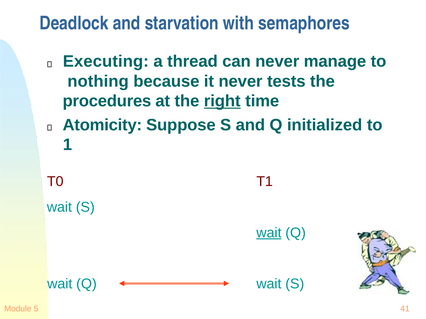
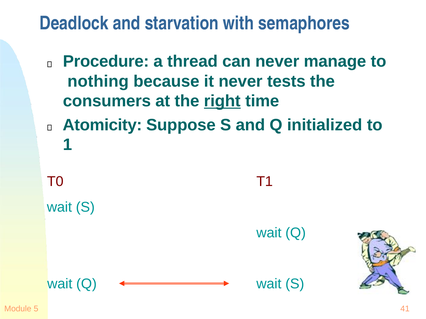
Executing: Executing -> Procedure
procedures: procedures -> consumers
wait at (269, 233) underline: present -> none
